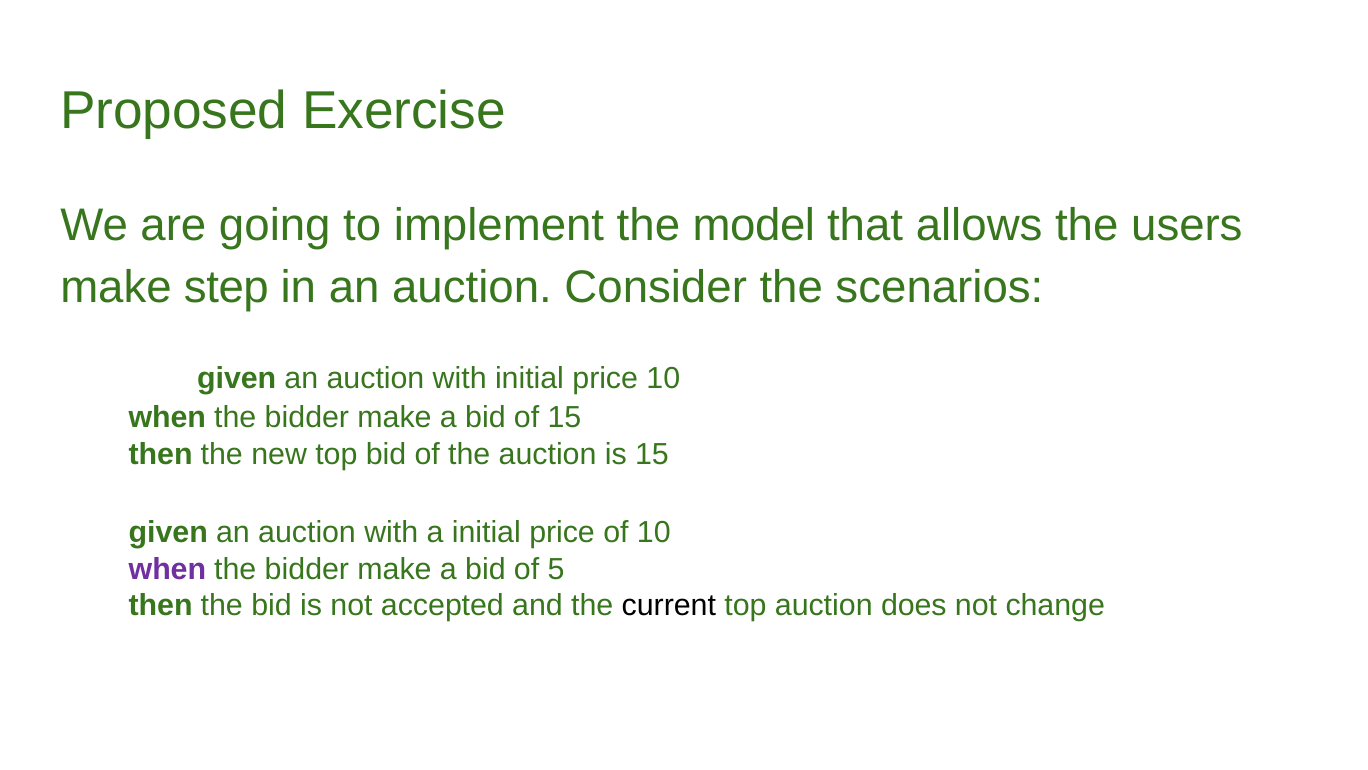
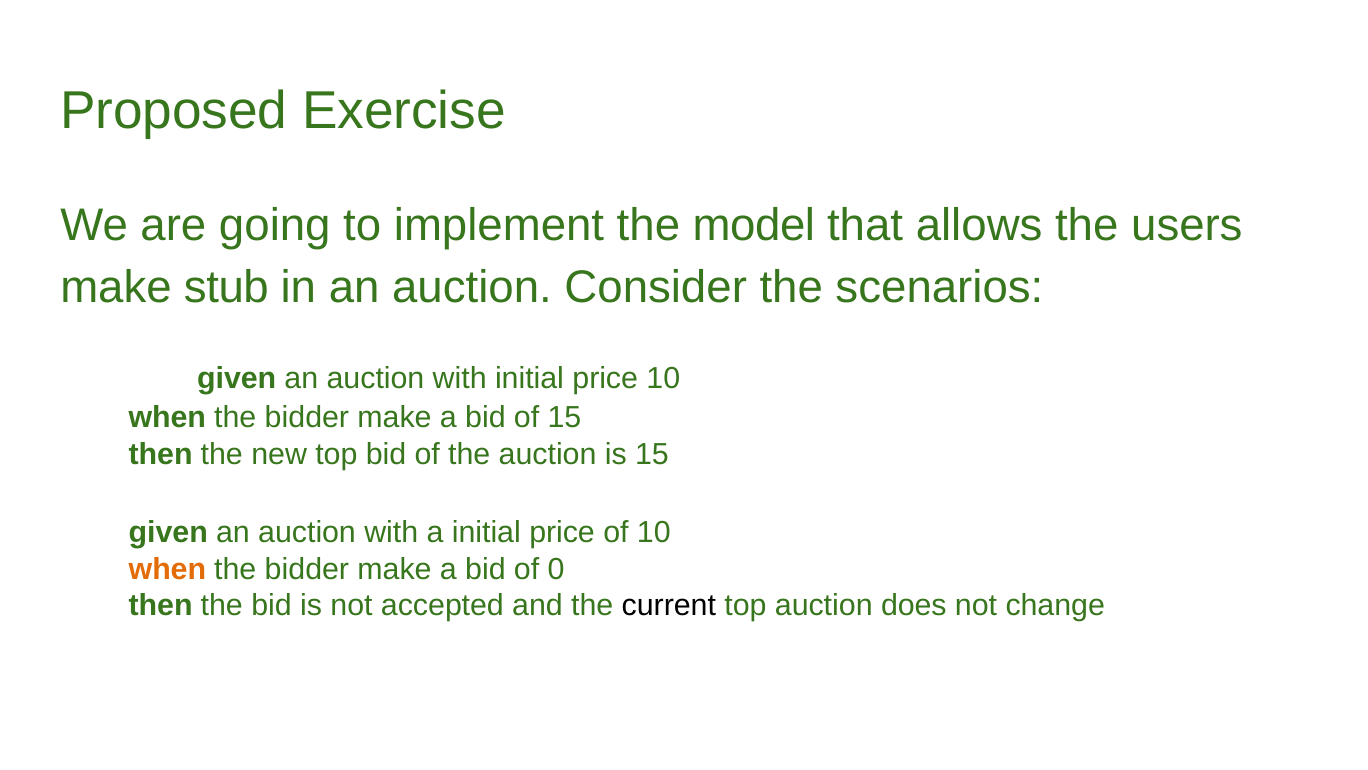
step: step -> stub
when at (167, 569) colour: purple -> orange
5: 5 -> 0
